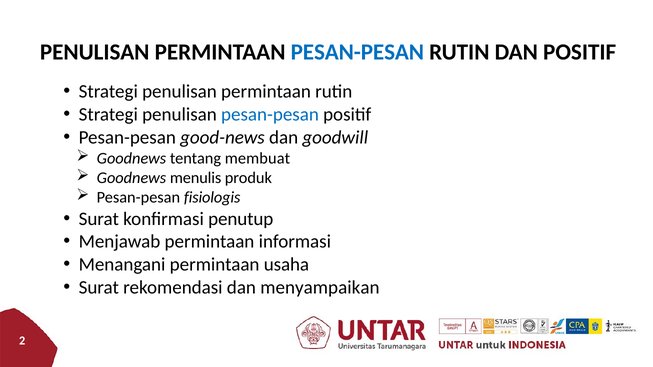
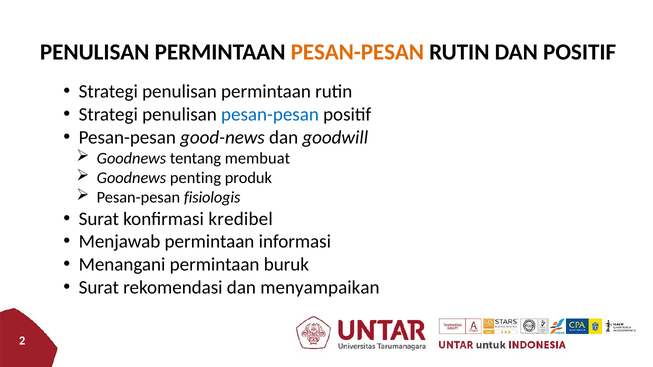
PESAN-PESAN at (357, 52) colour: blue -> orange
menulis: menulis -> penting
penutup: penutup -> kredibel
usaha: usaha -> buruk
